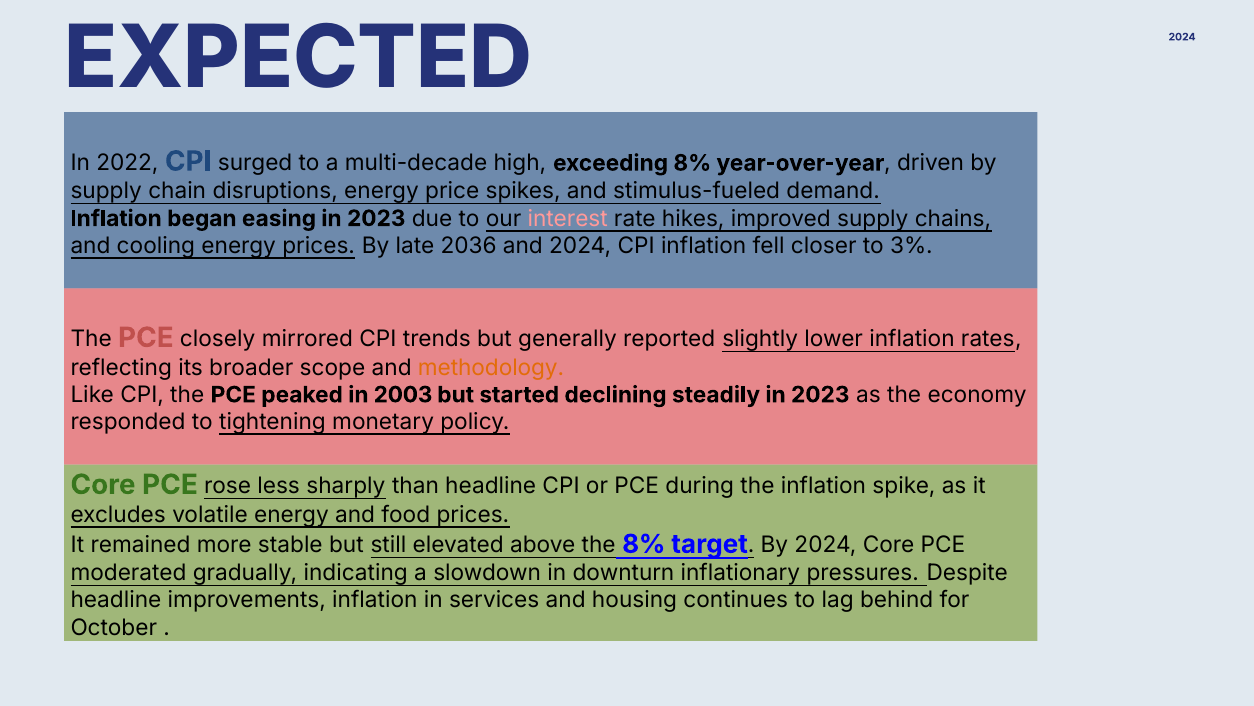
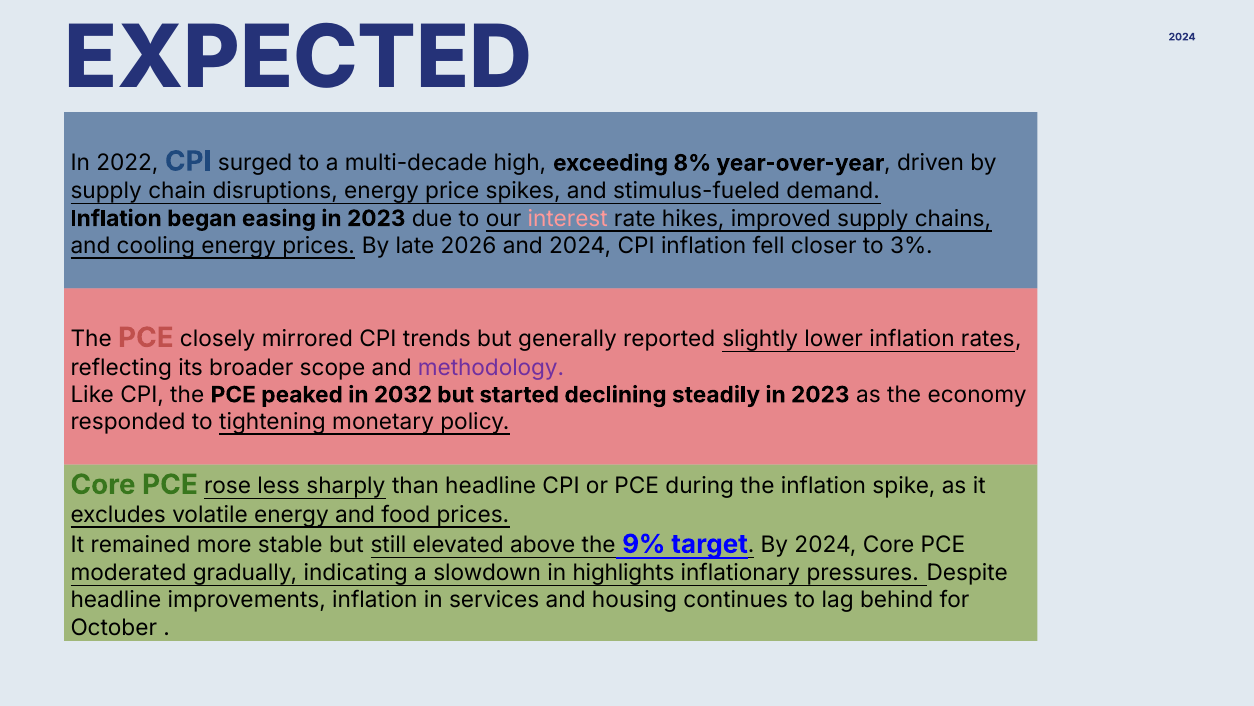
2036: 2036 -> 2026
methodology colour: orange -> purple
2003: 2003 -> 2032
the 8%: 8% -> 9%
downturn: downturn -> highlights
